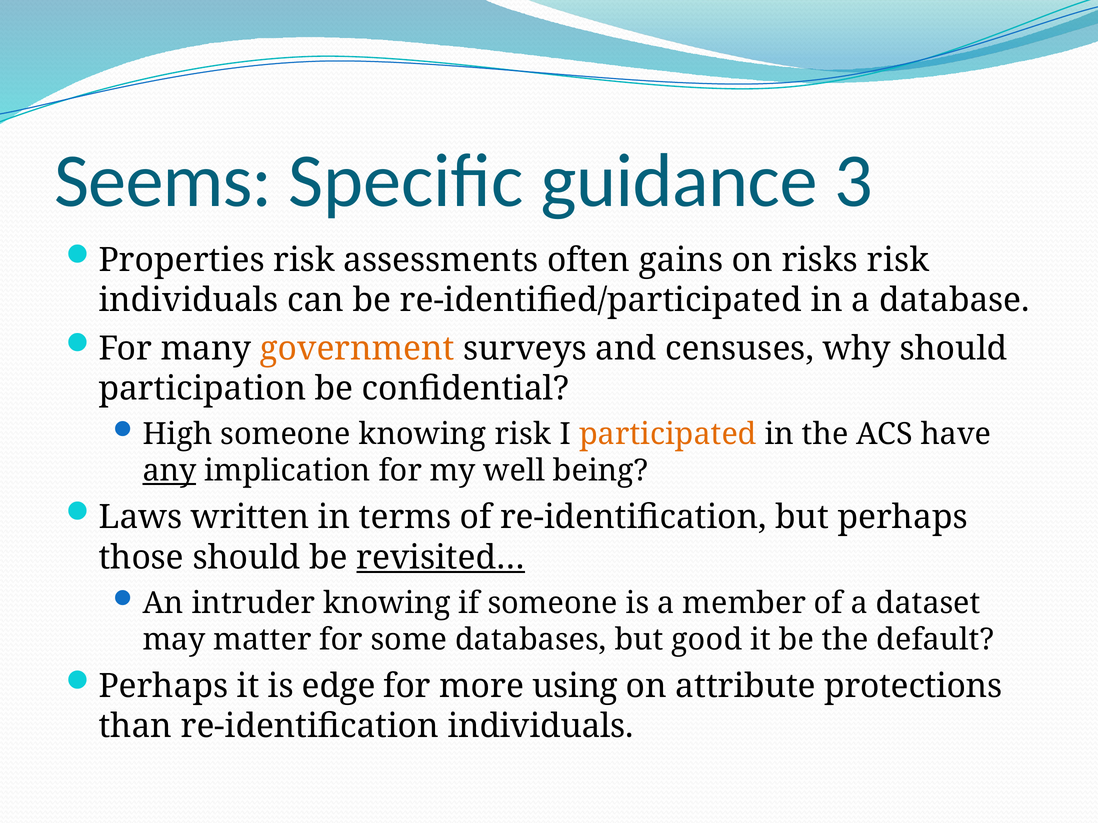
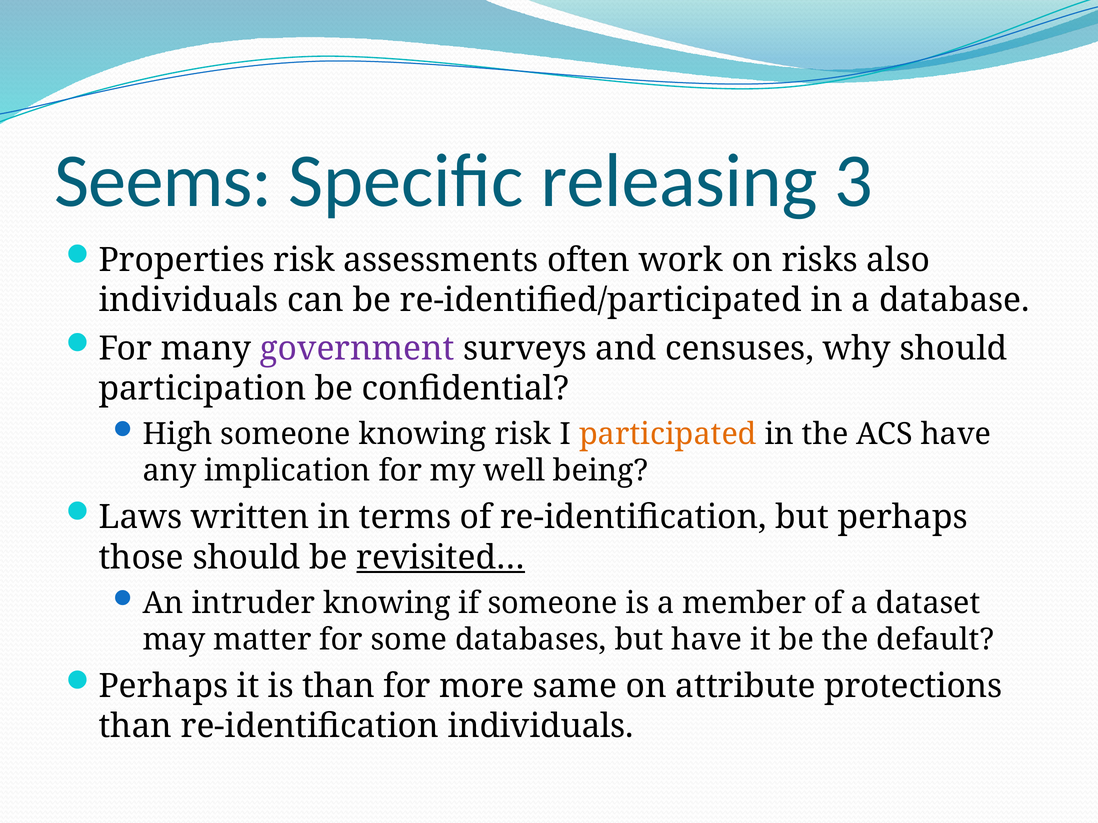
guidance: guidance -> releasing
gains: gains -> work
risks risk: risk -> also
government colour: orange -> purple
any underline: present -> none
but good: good -> have
is edge: edge -> than
using: using -> same
